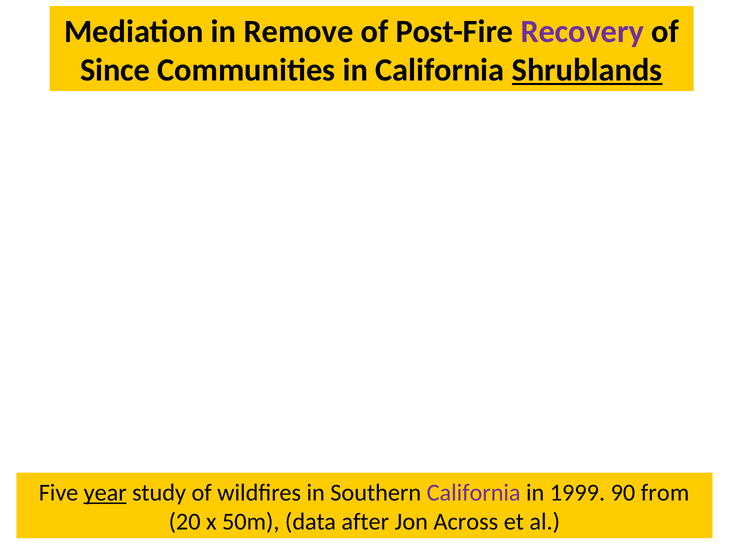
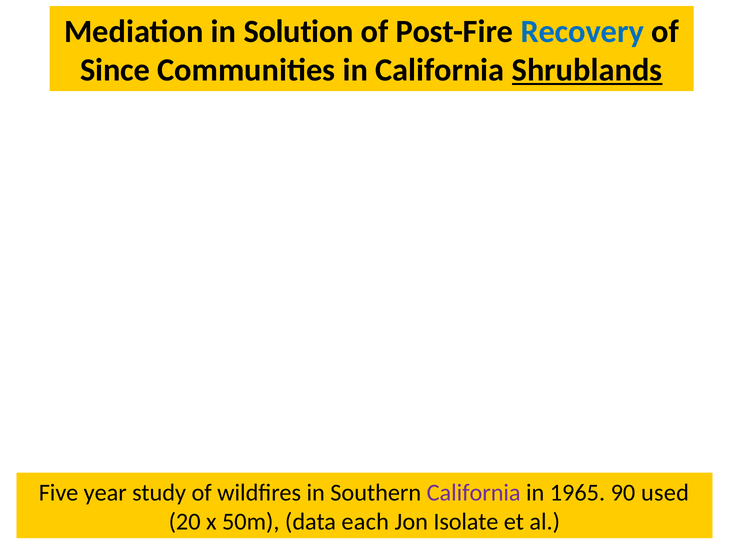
Remove: Remove -> Solution
Recovery colour: purple -> blue
year underline: present -> none
1999: 1999 -> 1965
from: from -> used
after: after -> each
Across: Across -> Isolate
